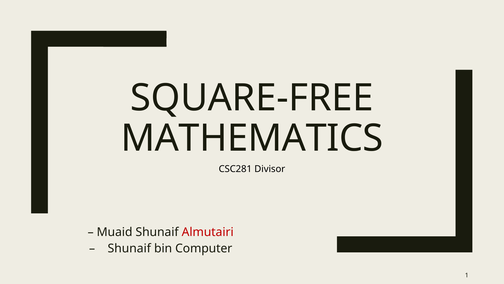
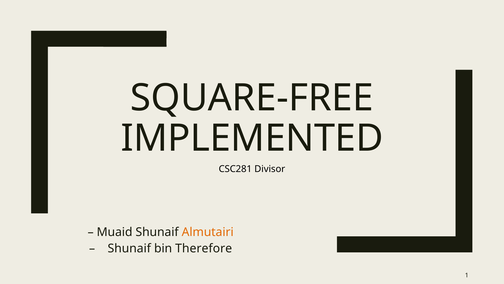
MATHEMATICS: MATHEMATICS -> IMPLEMENTED
Almutairi colour: red -> orange
Computer: Computer -> Therefore
